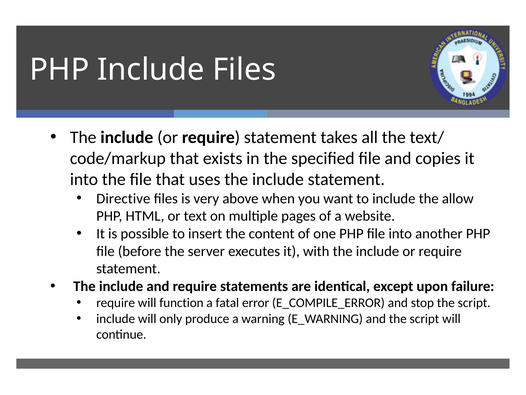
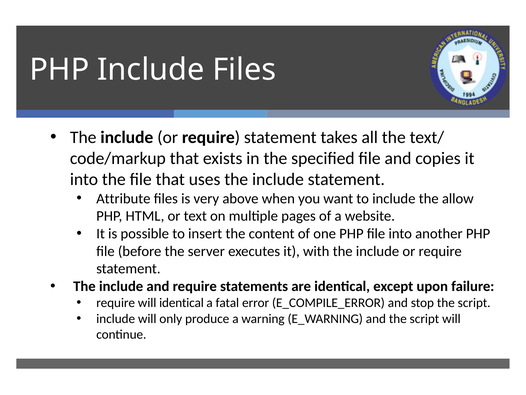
Directive: Directive -> Attribute
will function: function -> identical
